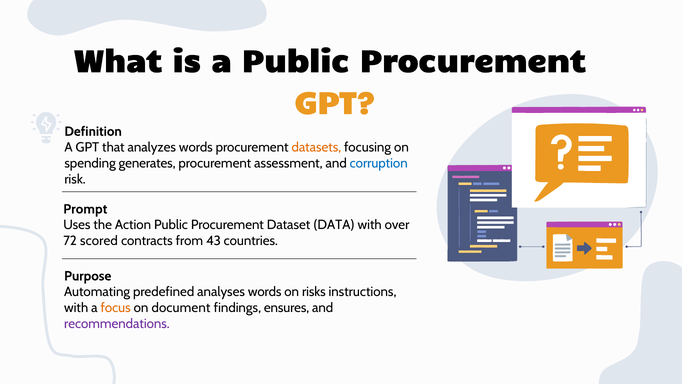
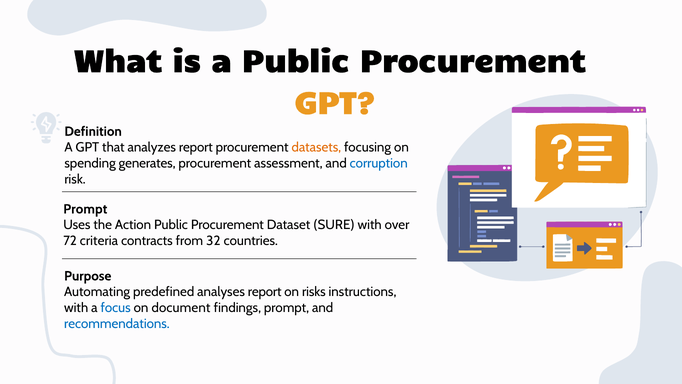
analyzes words: words -> report
DATA: DATA -> SURE
scored: scored -> criteria
43: 43 -> 32
analyses words: words -> report
focus colour: orange -> blue
findings ensures: ensures -> prompt
recommendations colour: purple -> blue
